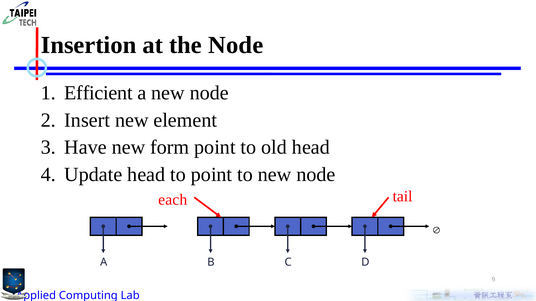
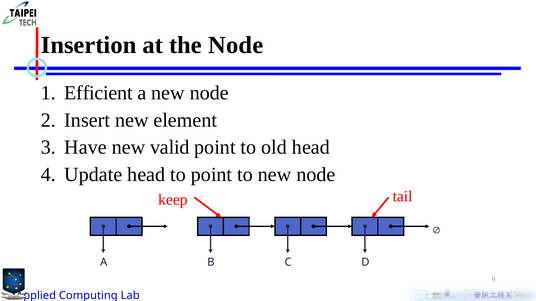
form: form -> valid
each: each -> keep
